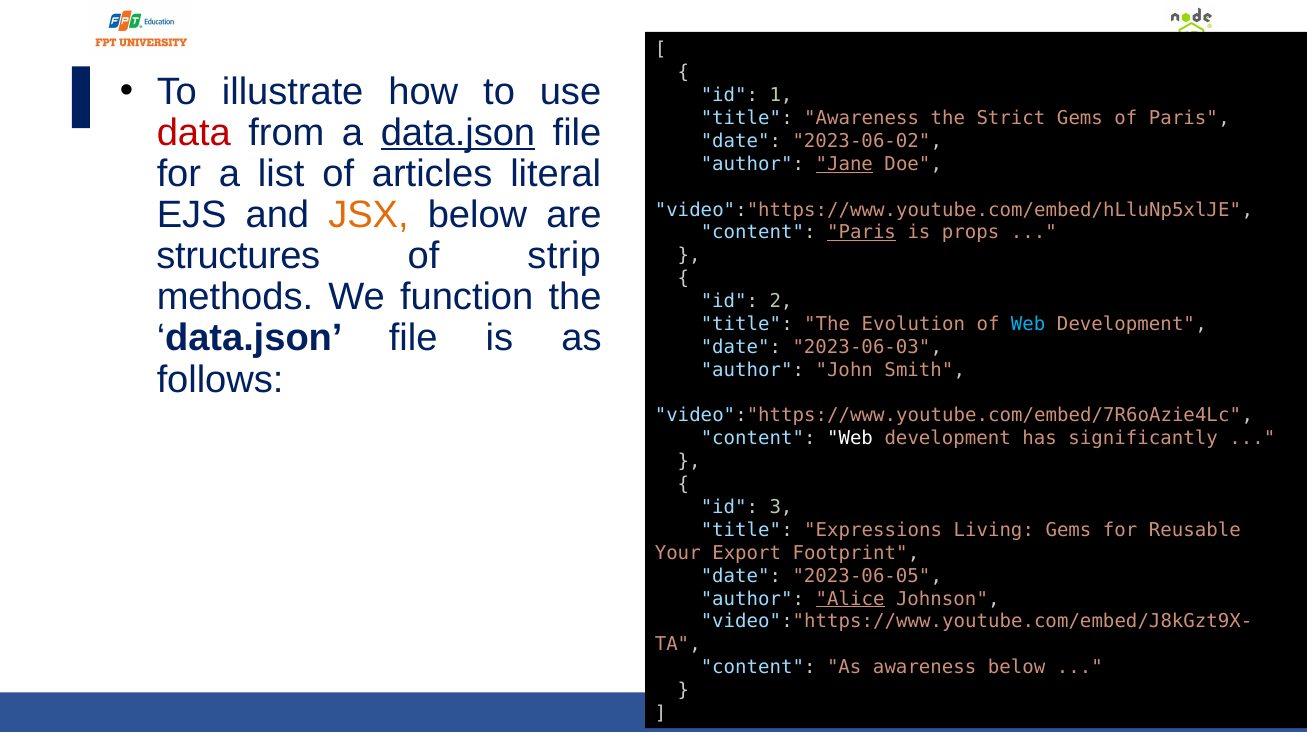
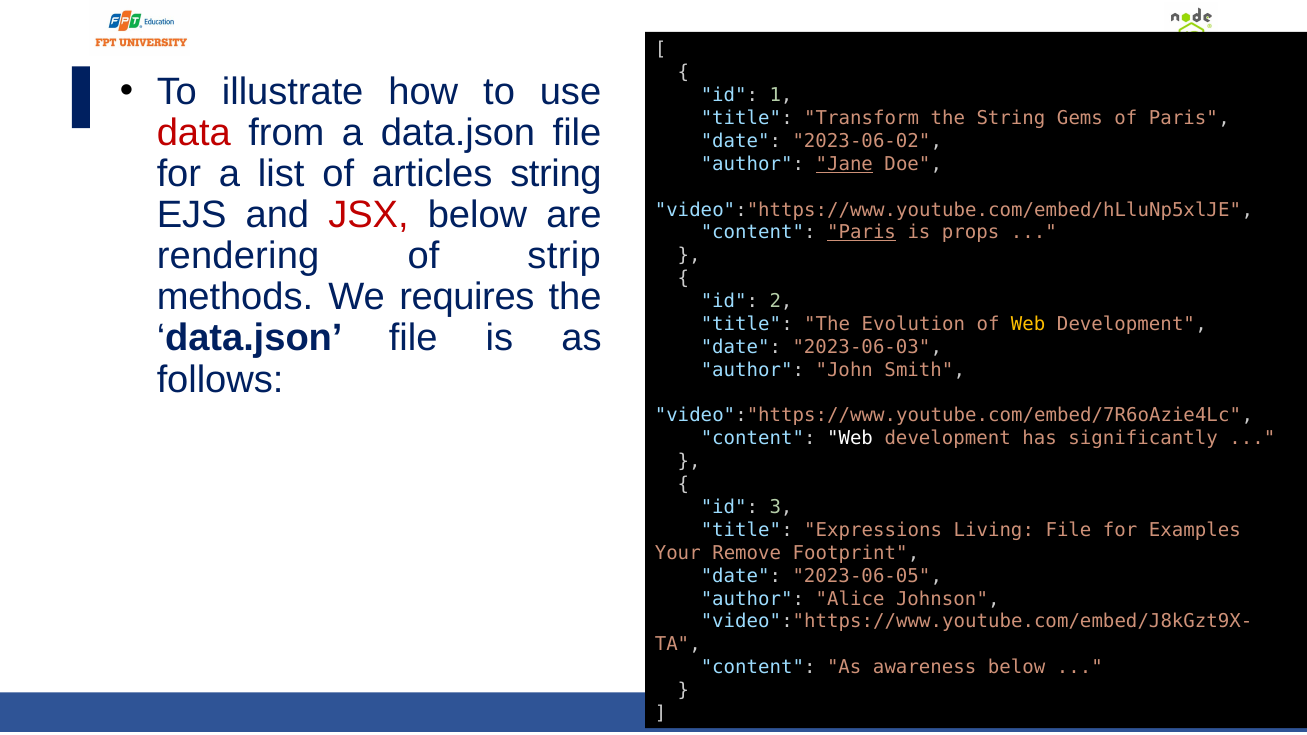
title Awareness: Awareness -> Transform
the Strict: Strict -> String
data.json at (458, 133) underline: present -> none
articles literal: literal -> string
JSX colour: orange -> red
structures: structures -> rendering
function: function -> requires
Web at (1028, 324) colour: light blue -> yellow
Living Gems: Gems -> File
Reusable: Reusable -> Examples
Export: Export -> Remove
Alice underline: present -> none
